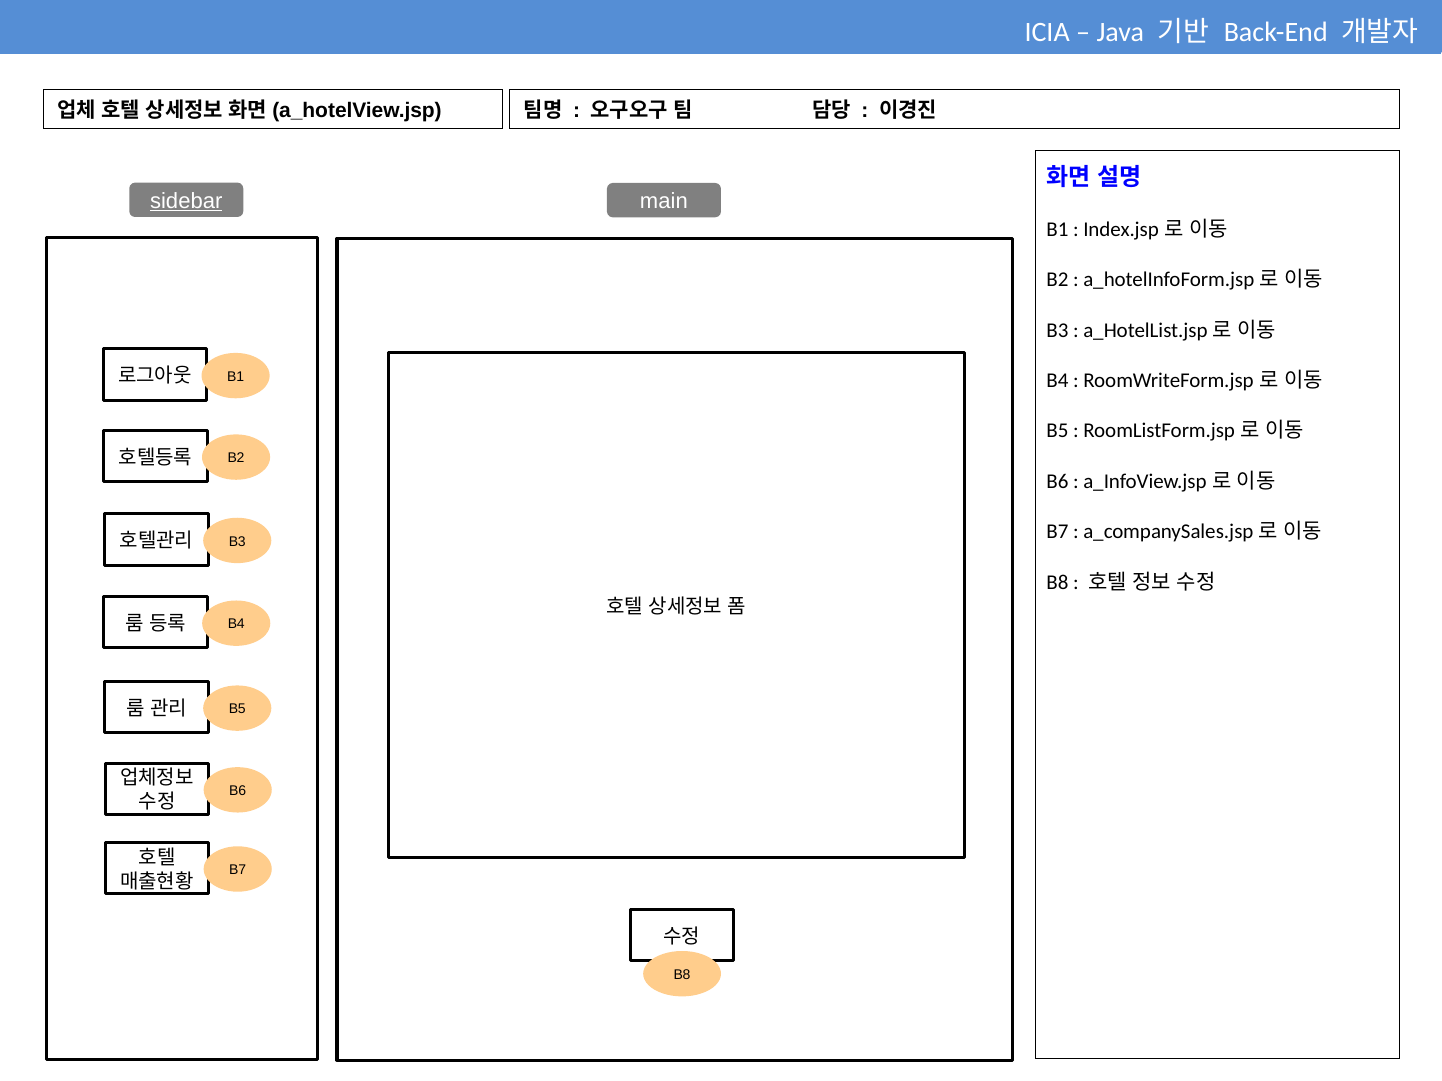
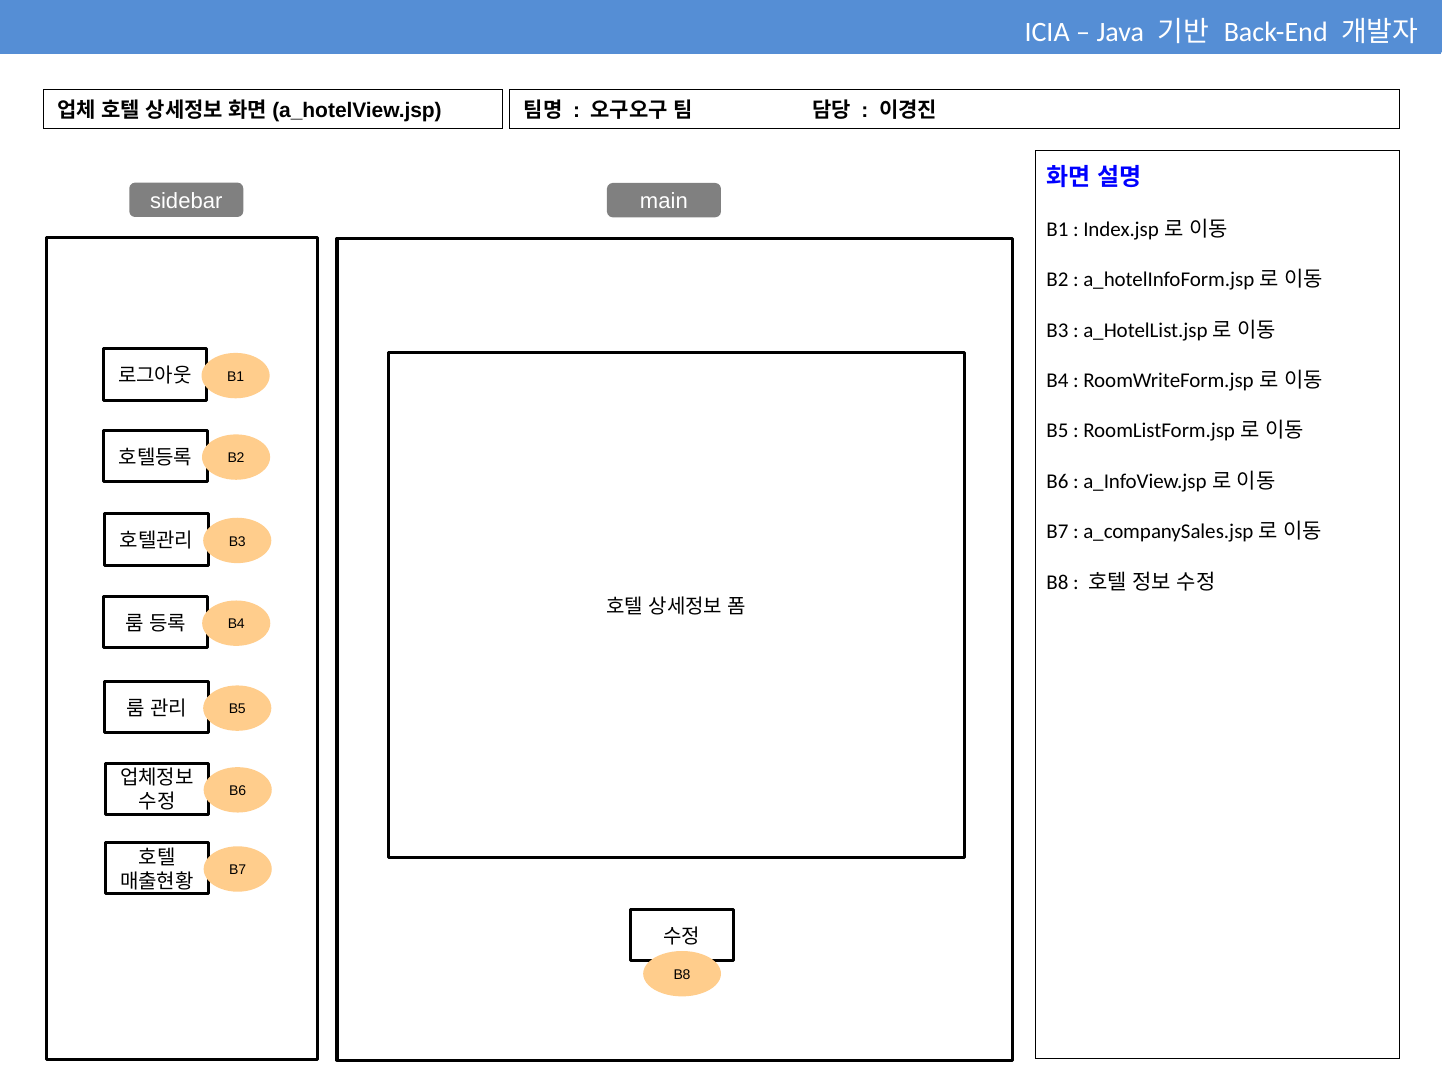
sidebar underline: present -> none
